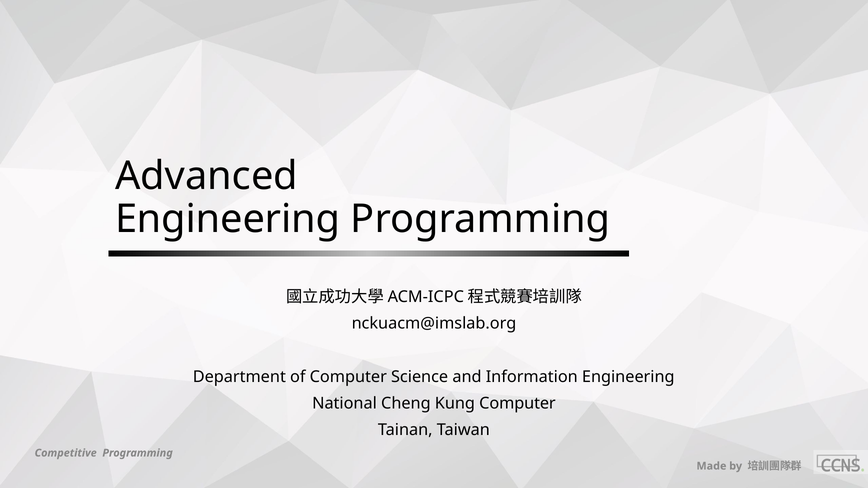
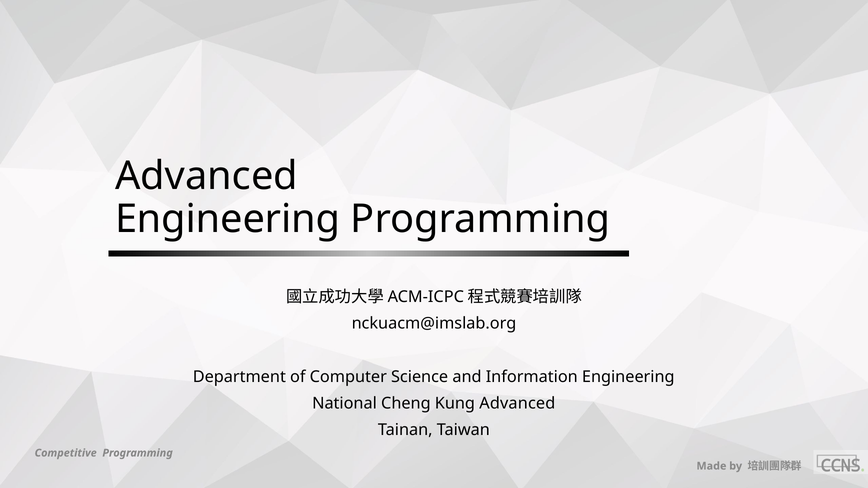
Kung Computer: Computer -> Advanced
